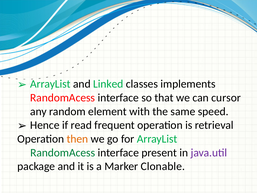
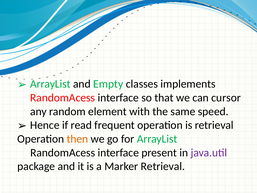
Linked: Linked -> Empty
RandomAcess at (63, 152) colour: green -> black
Marker Clonable: Clonable -> Retrieval
